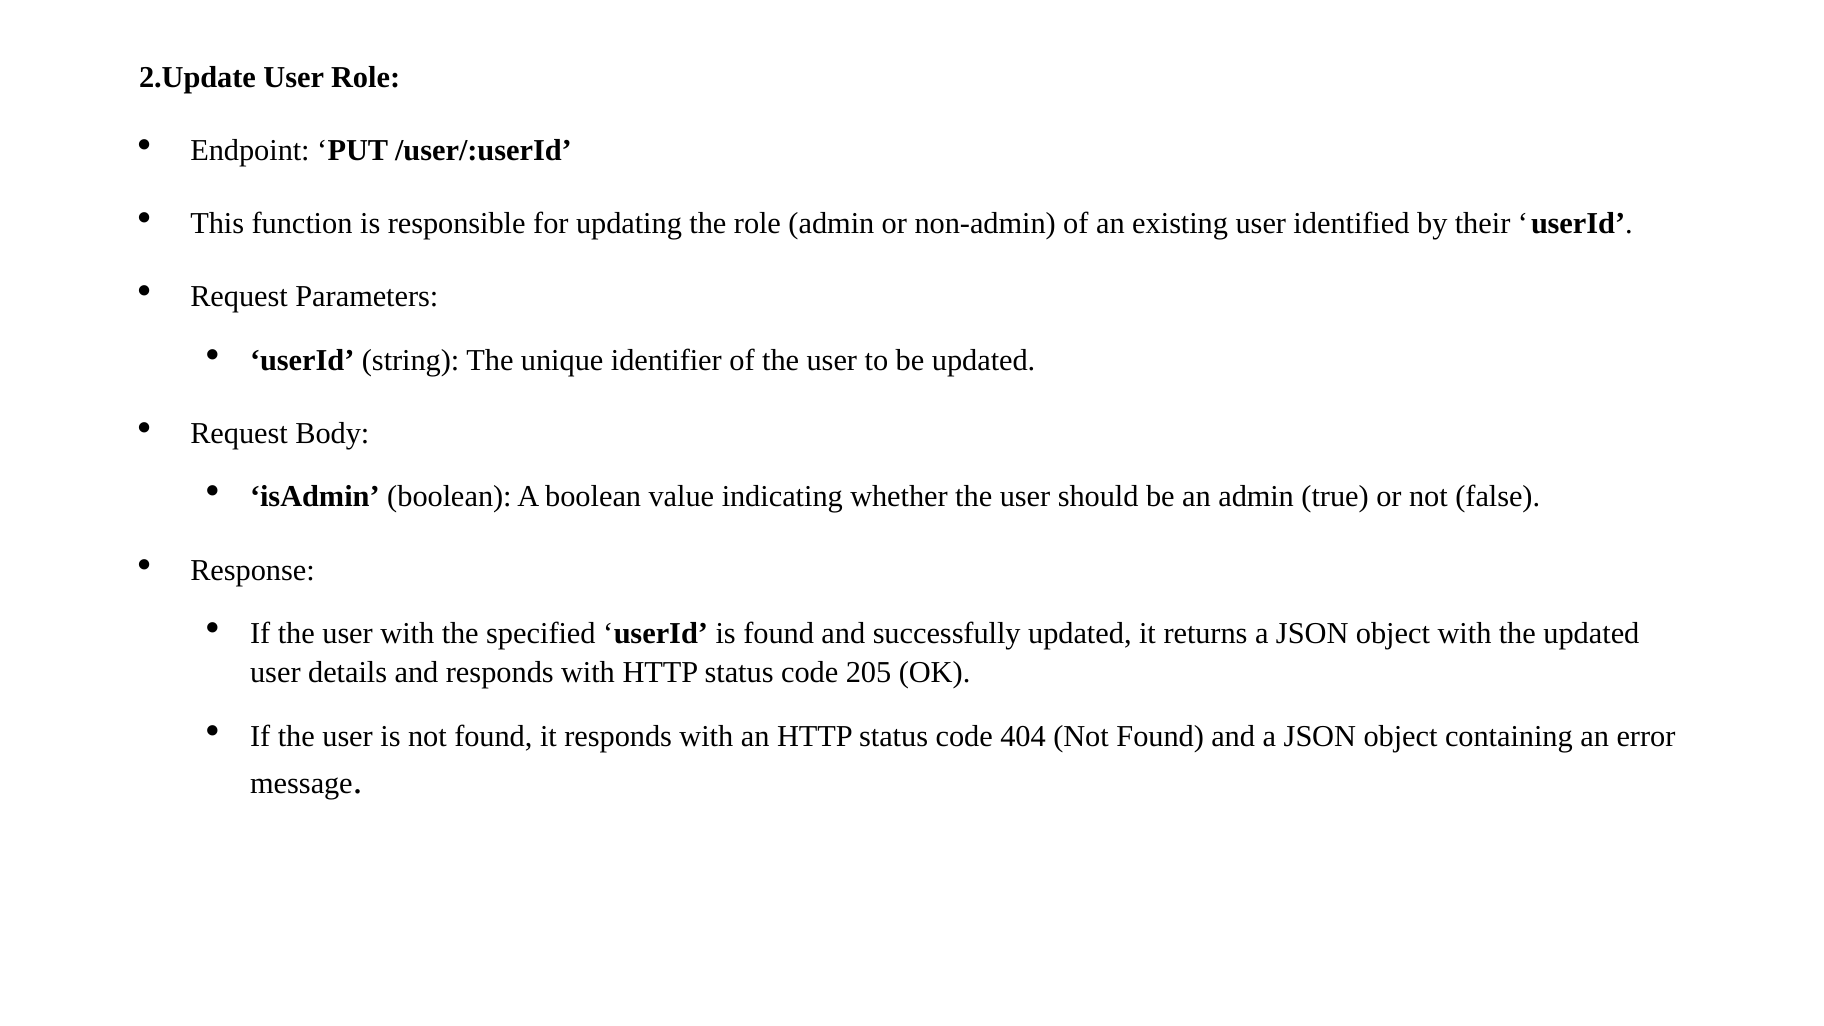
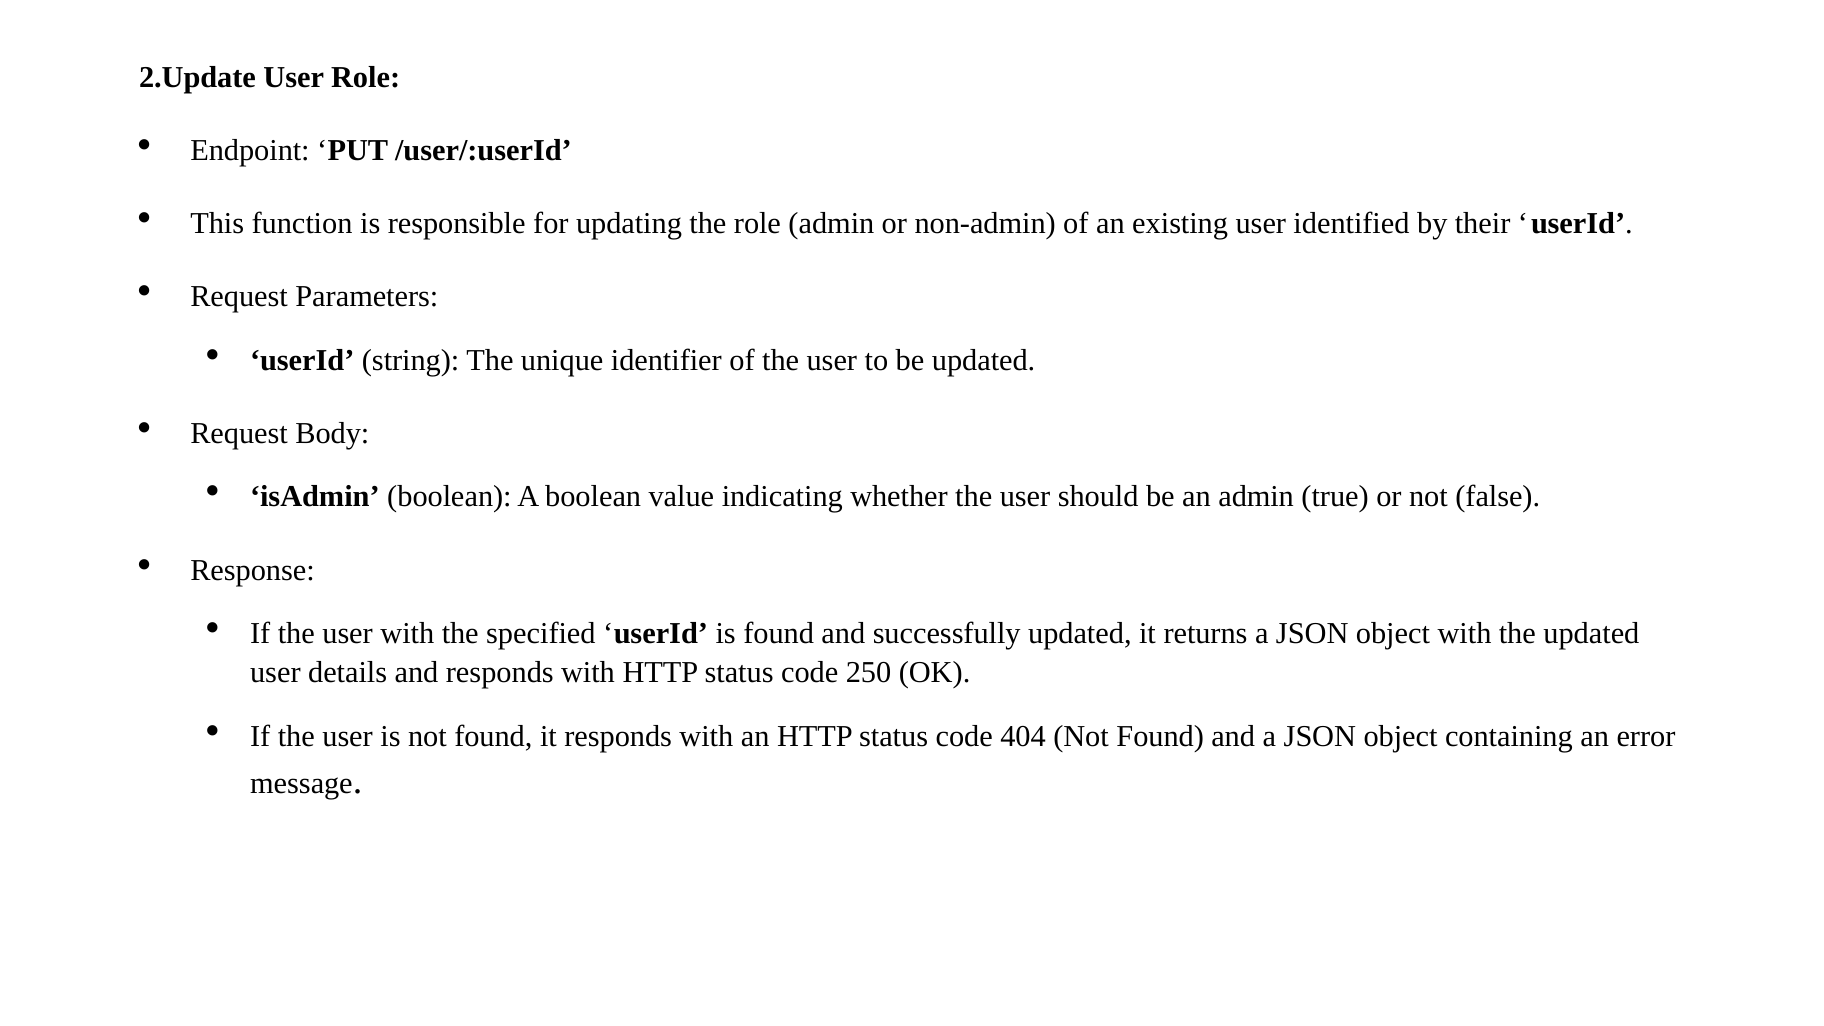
205: 205 -> 250
